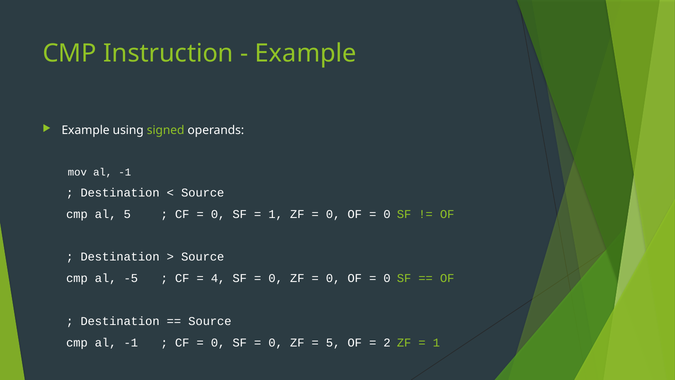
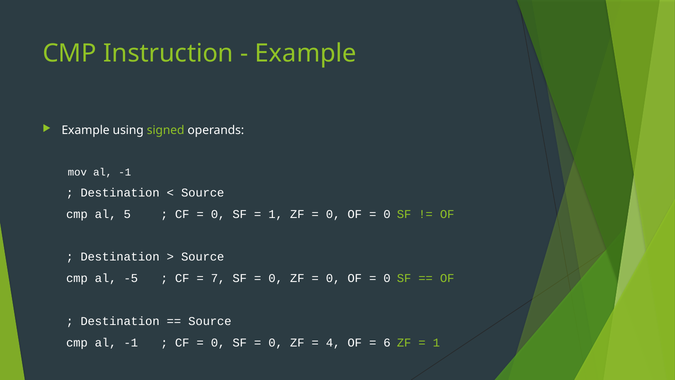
4: 4 -> 7
5 at (333, 342): 5 -> 4
2: 2 -> 6
